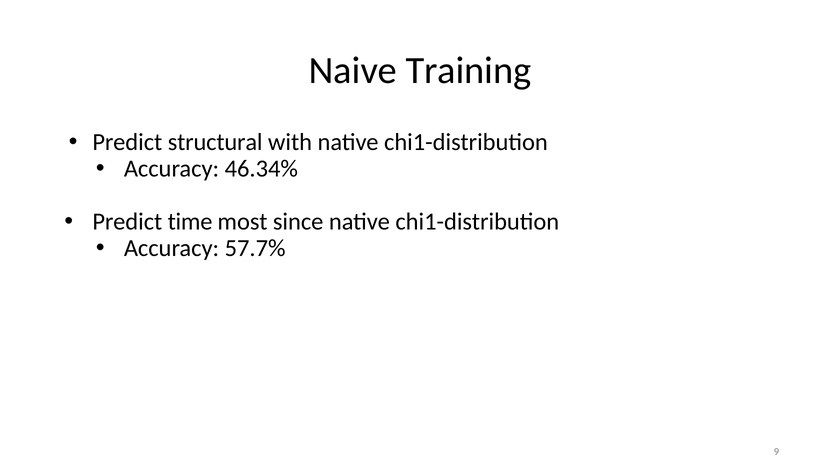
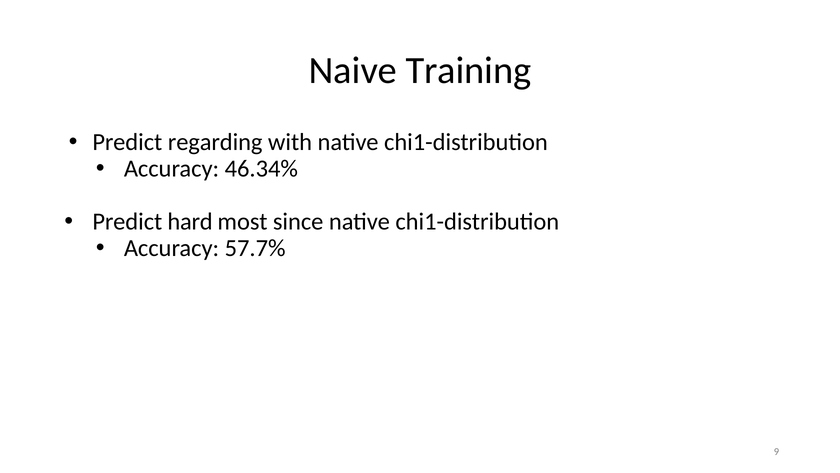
structural: structural -> regarding
time: time -> hard
